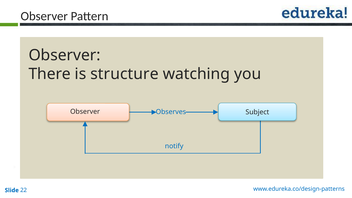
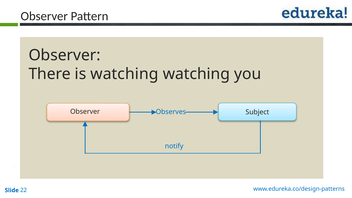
is structure: structure -> watching
